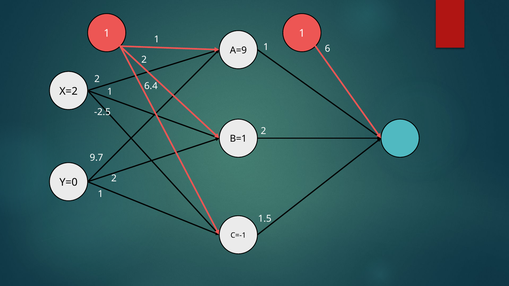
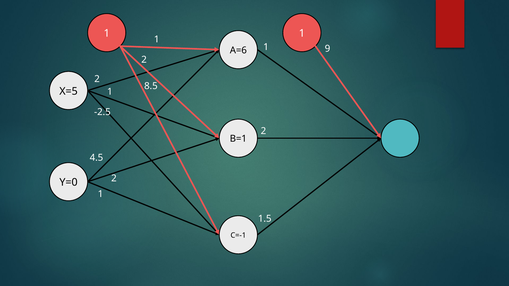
6: 6 -> 9
A=9: A=9 -> A=6
6.4: 6.4 -> 8.5
X=2: X=2 -> X=5
9.7: 9.7 -> 4.5
